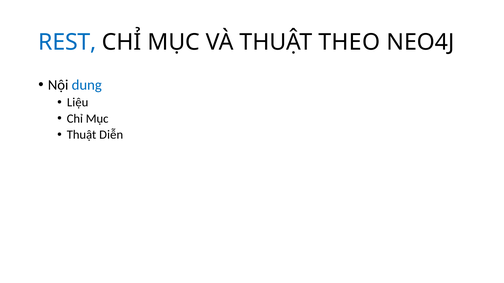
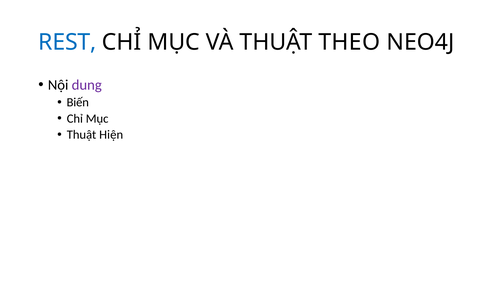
dung colour: blue -> purple
Liệu: Liệu -> Biến
Diễn: Diễn -> Hiện
